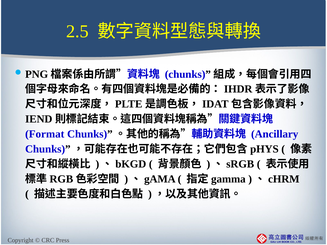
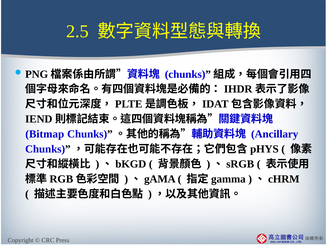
Format: Format -> Bitmap
